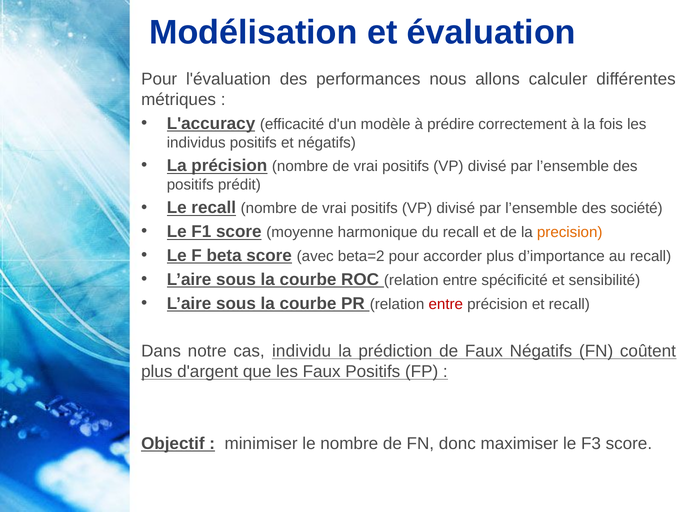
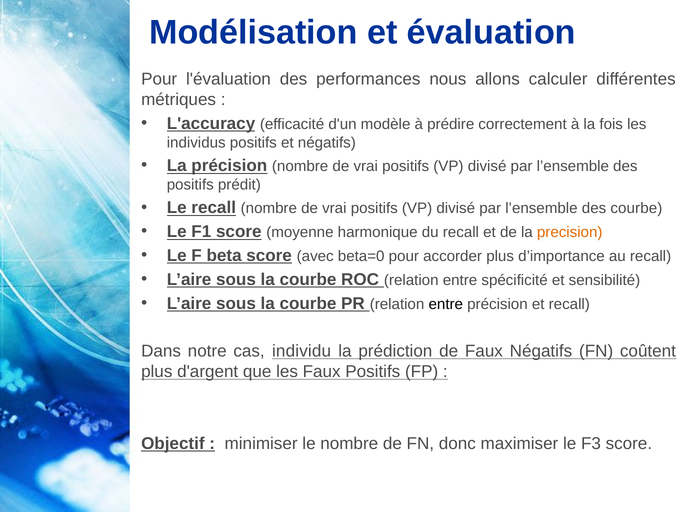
des société: société -> courbe
beta=2: beta=2 -> beta=0
entre at (446, 304) colour: red -> black
